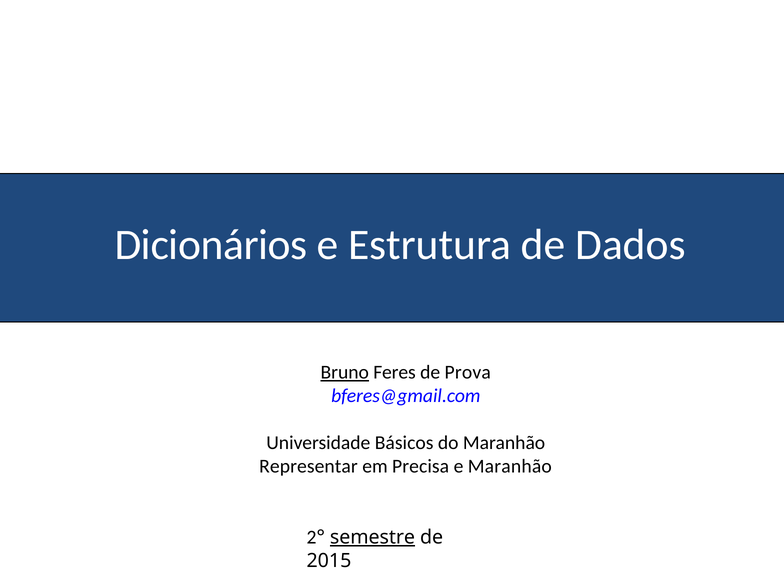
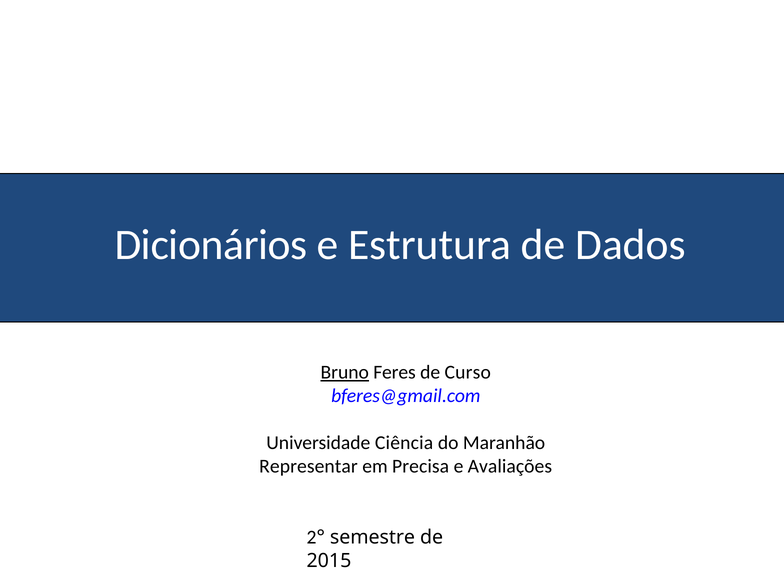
Prova: Prova -> Curso
Básicos: Básicos -> Ciência
e Maranhão: Maranhão -> Avaliações
semestre underline: present -> none
